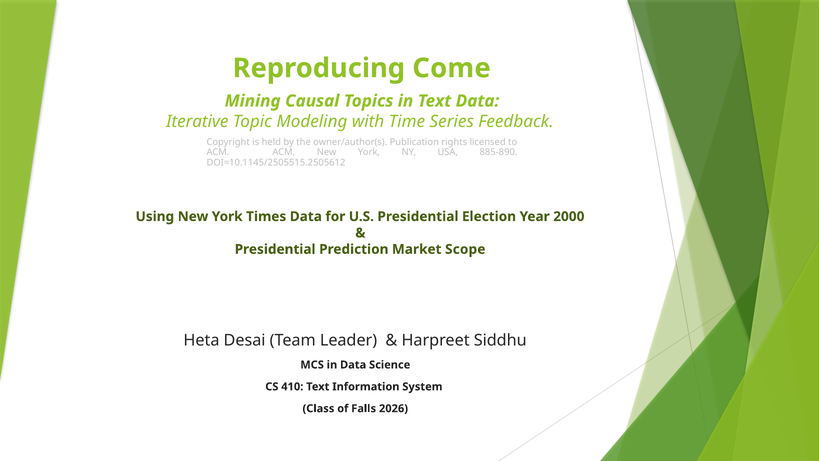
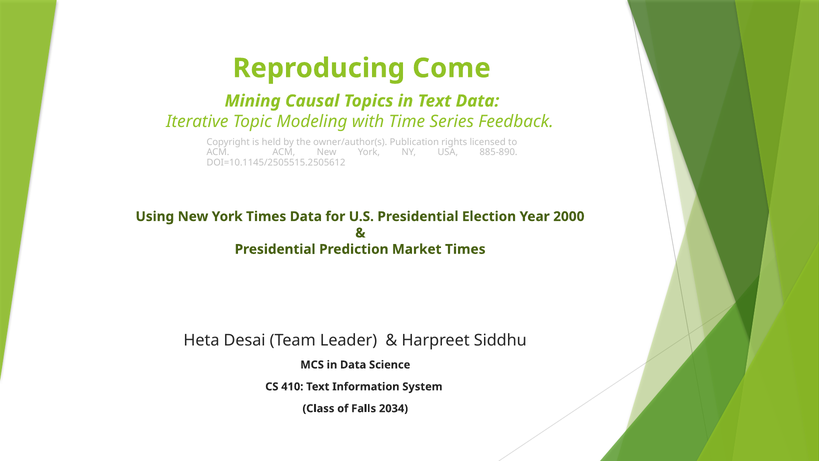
Market Scope: Scope -> Times
2026: 2026 -> 2034
